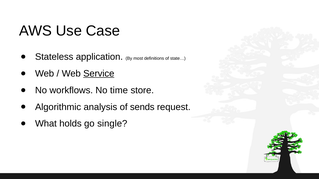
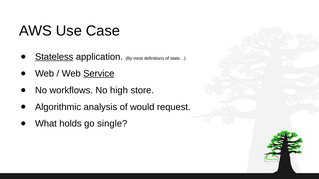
Stateless underline: none -> present
time: time -> high
sends: sends -> would
